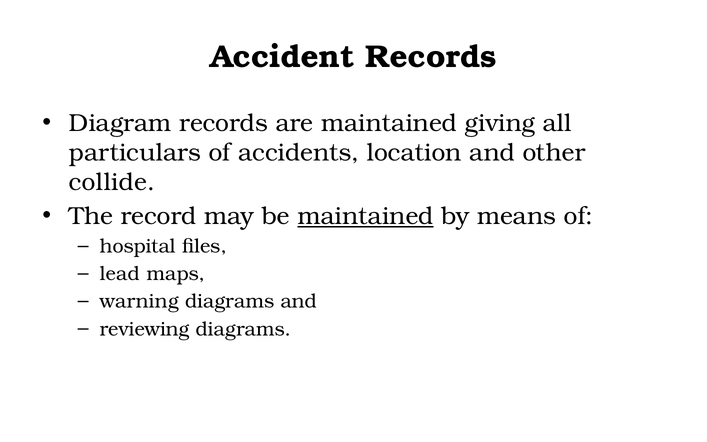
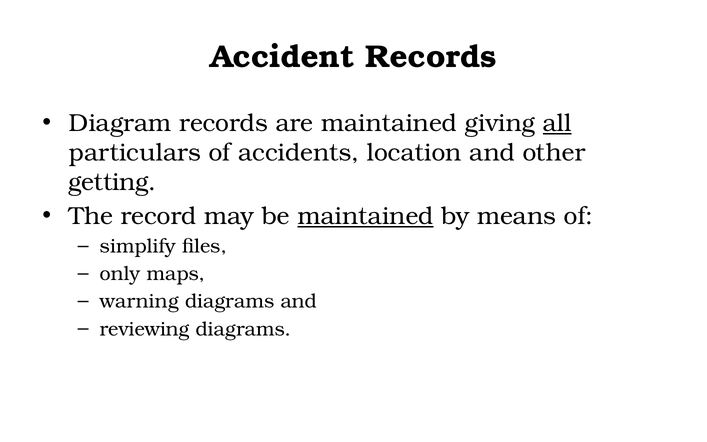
all underline: none -> present
collide: collide -> getting
hospital: hospital -> simplify
lead: lead -> only
